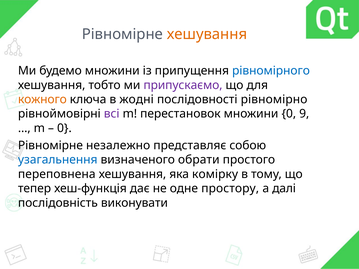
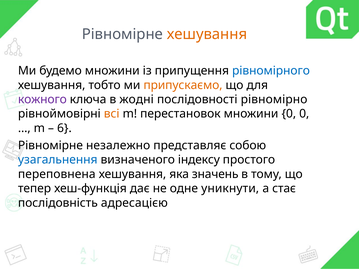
припускаємо colour: purple -> orange
кожного colour: orange -> purple
всі colour: purple -> orange
0 9: 9 -> 0
0 at (64, 128): 0 -> 6
обрати: обрати -> індексу
комірку: комірку -> значень
простору: простору -> уникнути
далі: далі -> стає
виконувати: виконувати -> адресацією
